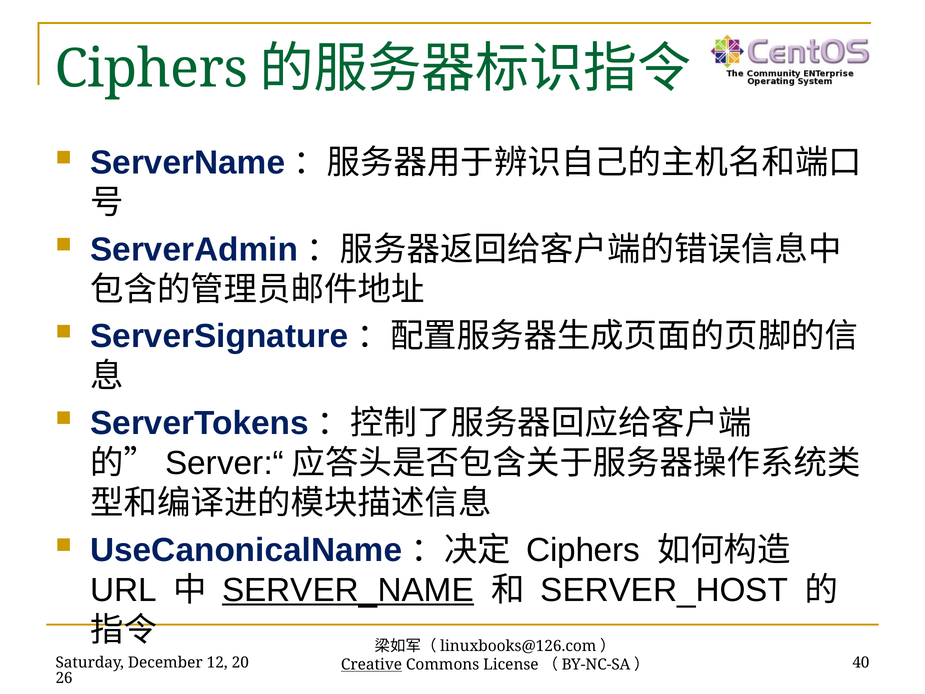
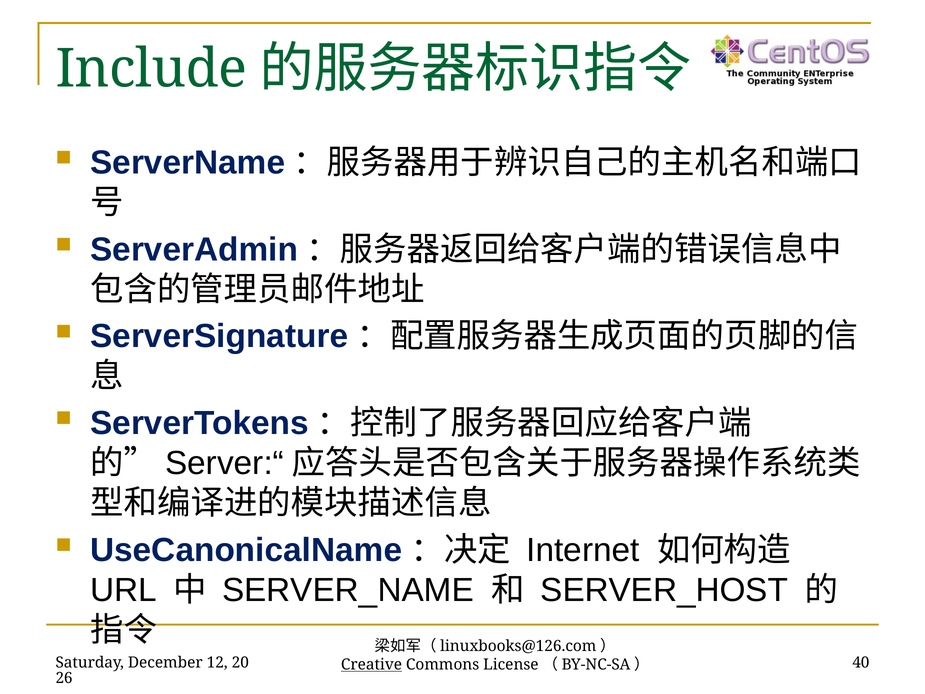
Ciphers at (151, 69): Ciphers -> Include
Ciphers at (583, 550): Ciphers -> Internet
SERVER_NAME underline: present -> none
